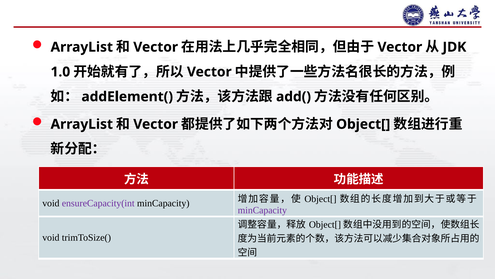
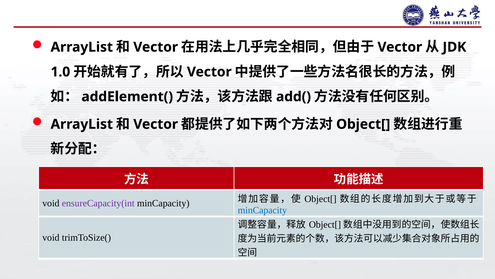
minCapacity at (262, 210) colour: purple -> blue
